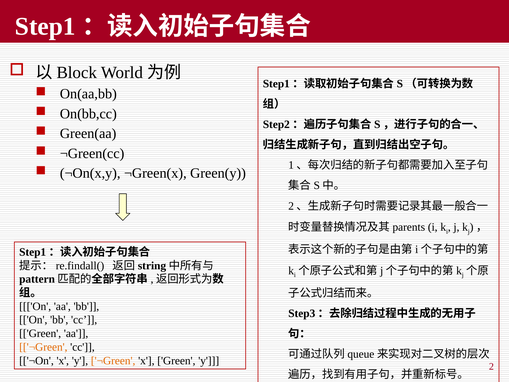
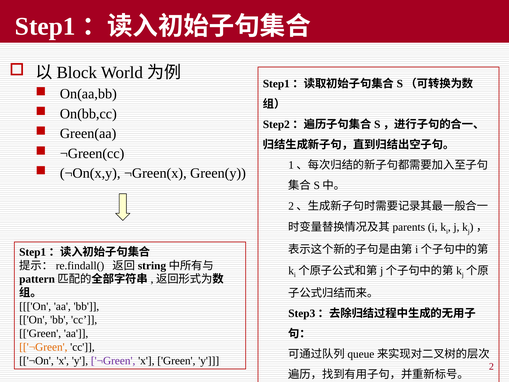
¬Green at (113, 360) colour: orange -> purple
